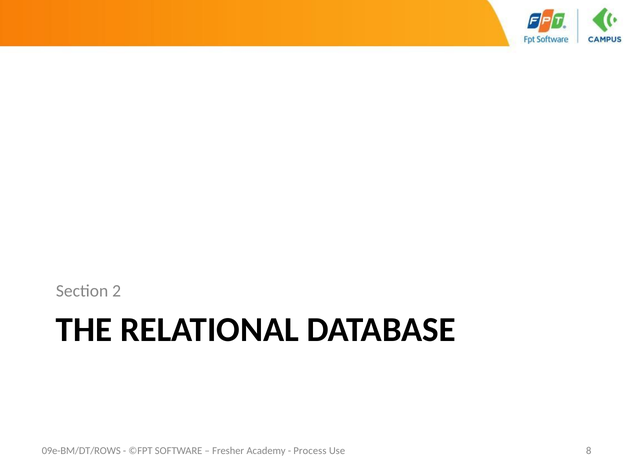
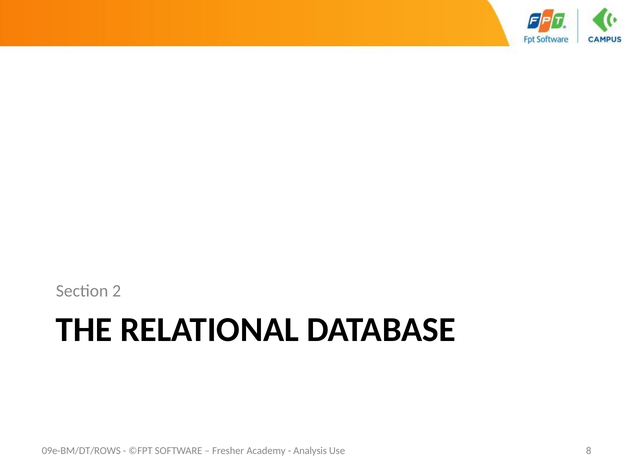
Process: Process -> Analysis
